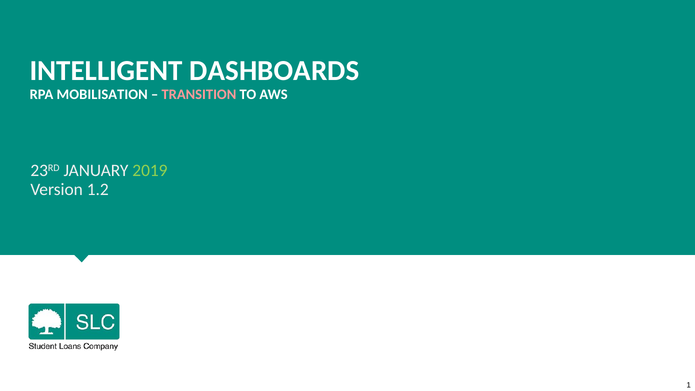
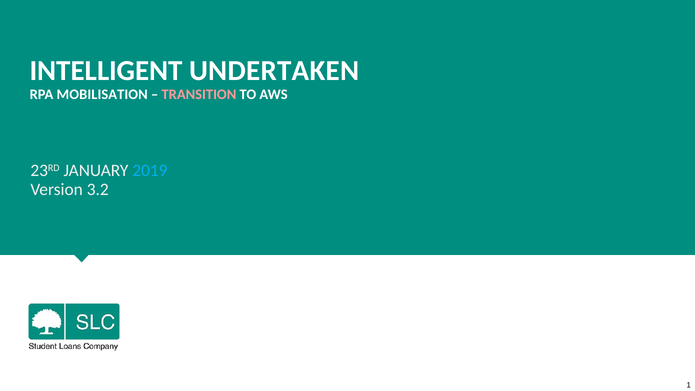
DASHBOARDS: DASHBOARDS -> UNDERTAKEN
2019 colour: light green -> light blue
1.2: 1.2 -> 3.2
